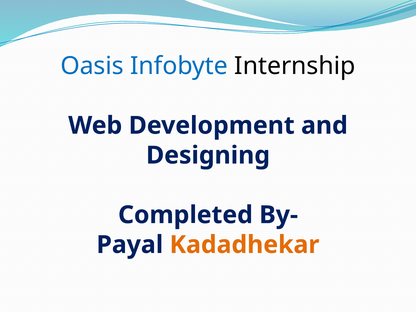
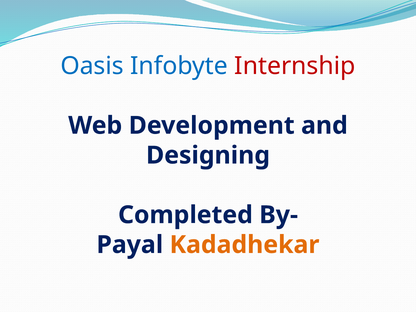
Internship colour: black -> red
